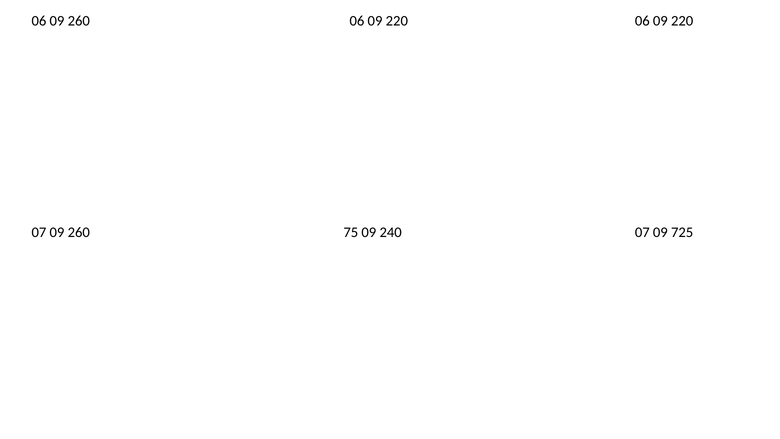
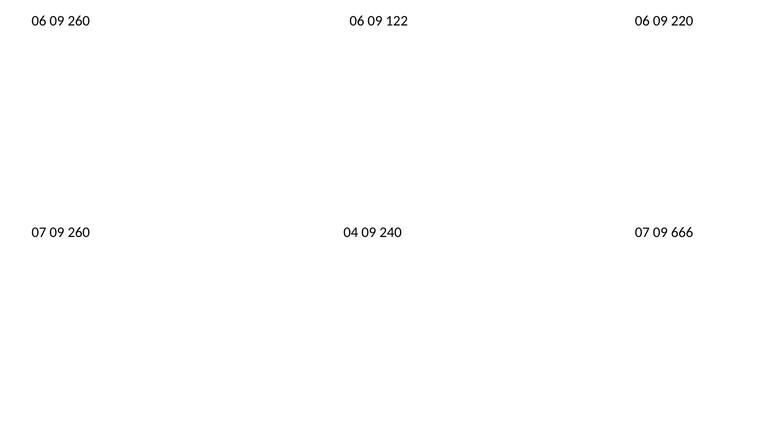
260 06 09 220: 220 -> 122
75: 75 -> 04
725: 725 -> 666
